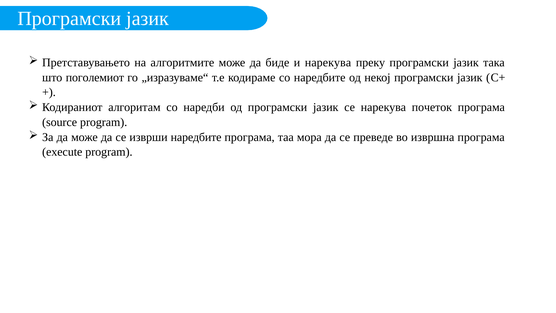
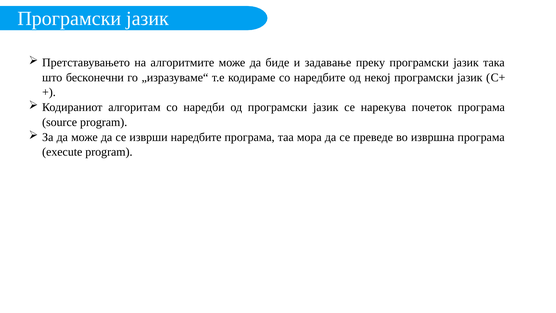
и нарекува: нарекува -> задавање
поголемиот: поголемиот -> бесконечни
